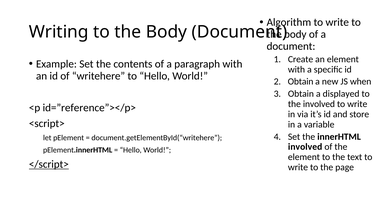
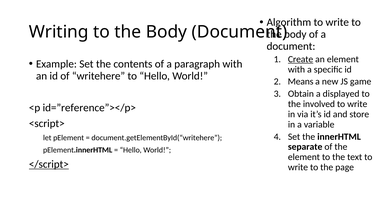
Create underline: none -> present
Obtain at (301, 82): Obtain -> Means
when: when -> game
involved at (305, 147): involved -> separate
